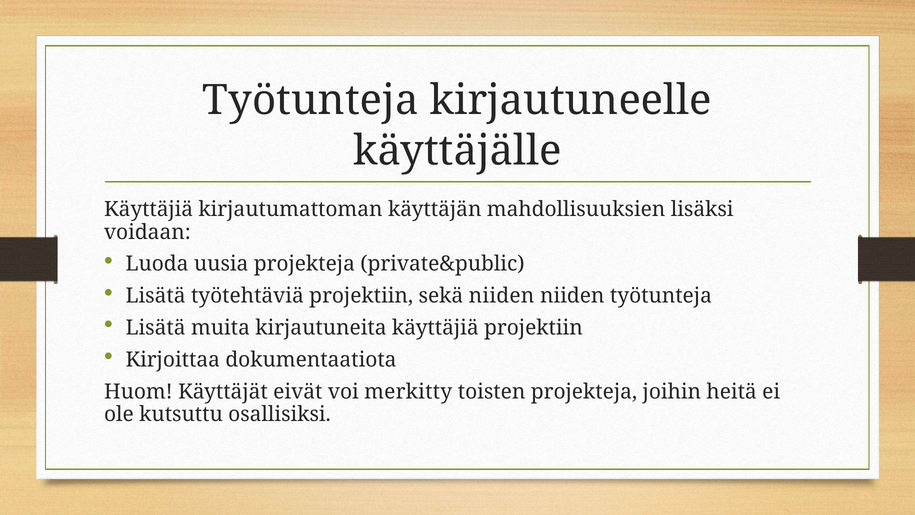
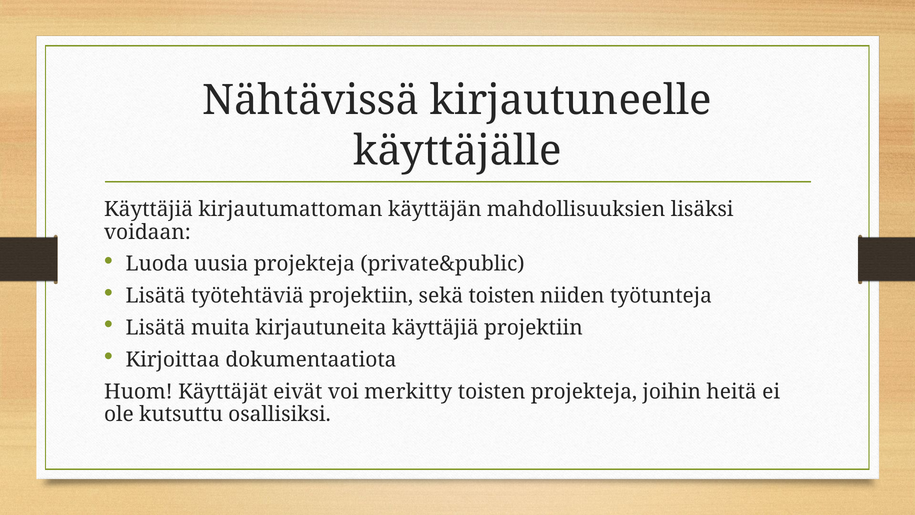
Työtunteja at (311, 100): Työtunteja -> Nähtävissä
sekä niiden: niiden -> toisten
